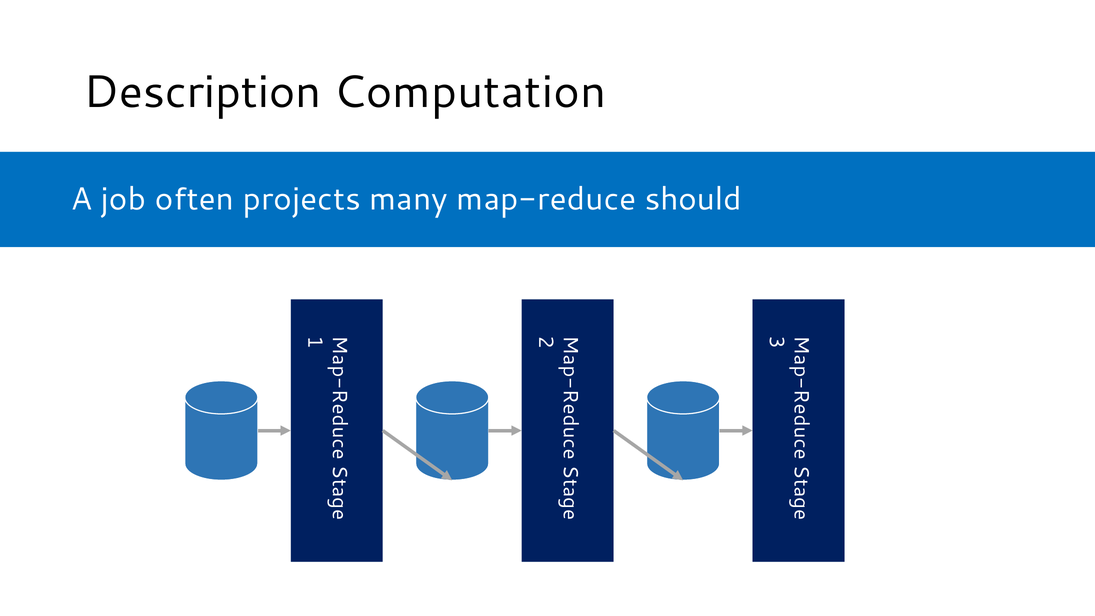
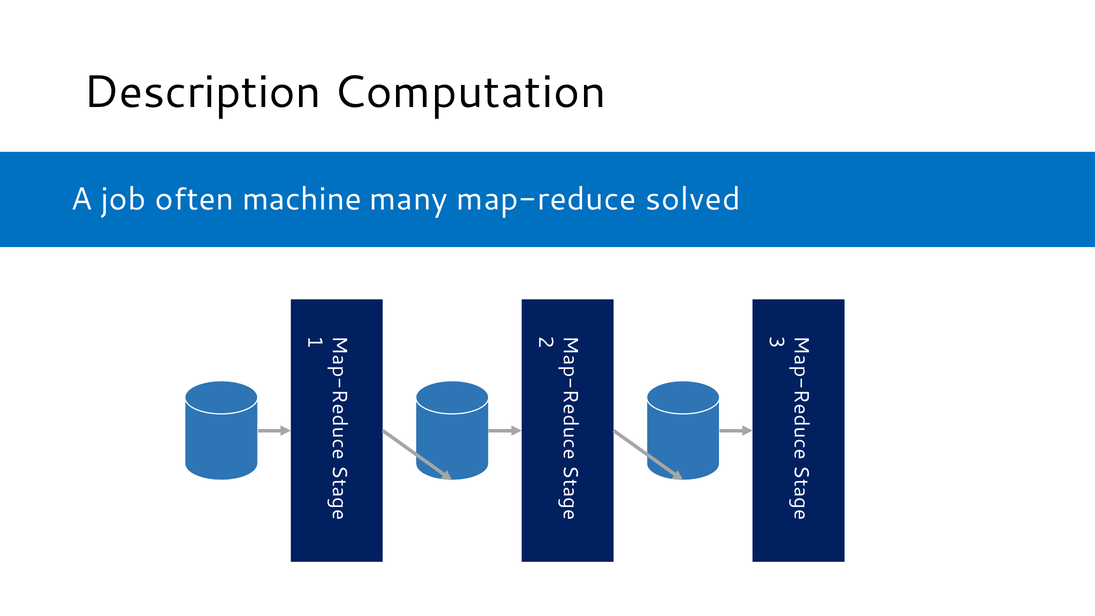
projects: projects -> machine
should: should -> solved
